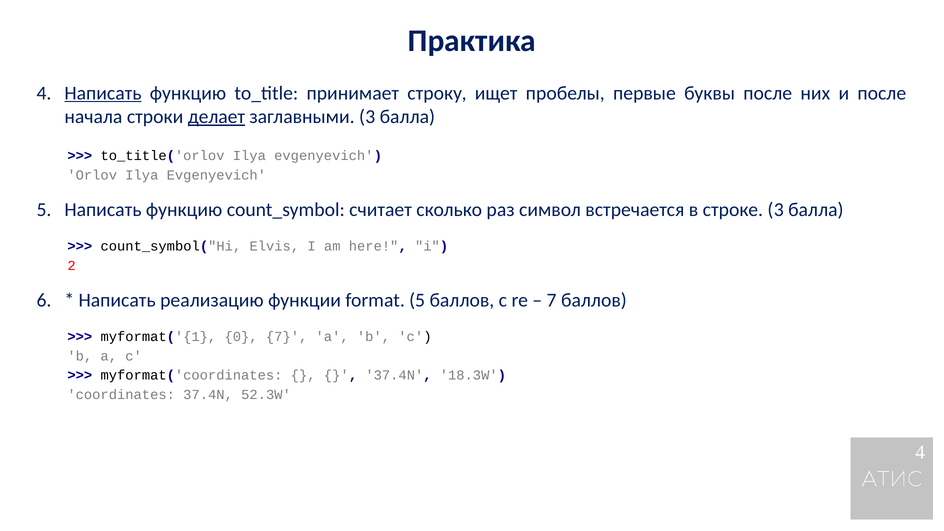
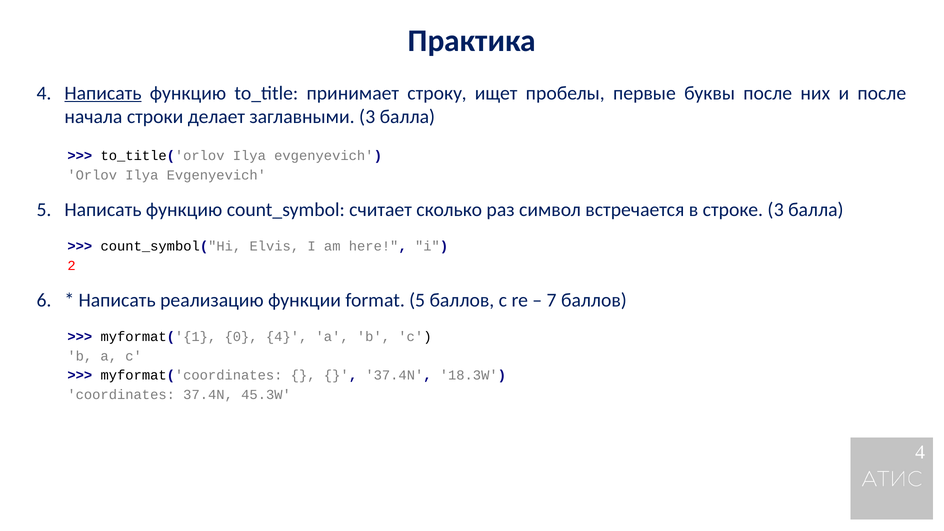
делает underline: present -> none
0 7: 7 -> 4
52.3W: 52.3W -> 45.3W
